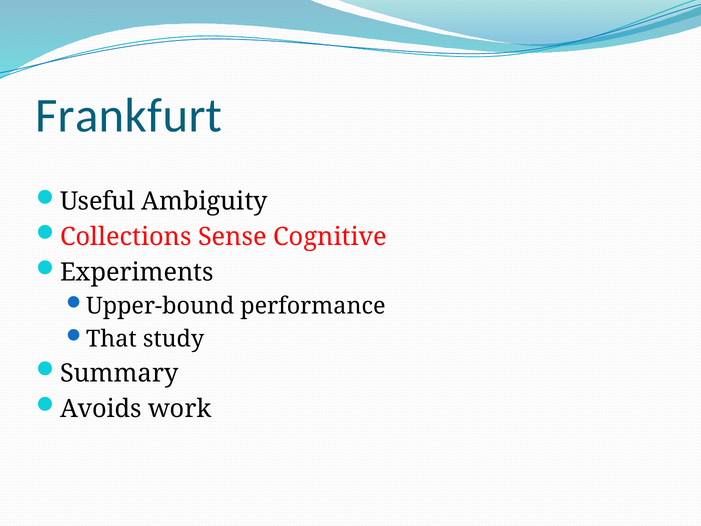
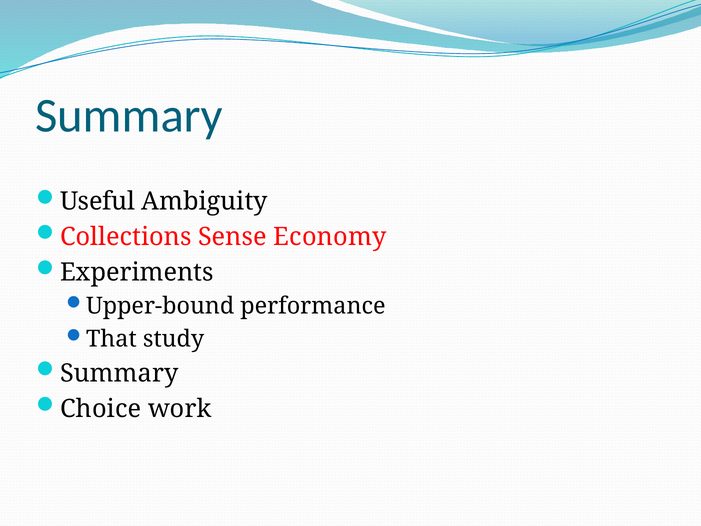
Frankfurt at (129, 116): Frankfurt -> Summary
Cognitive: Cognitive -> Economy
Avoids: Avoids -> Choice
